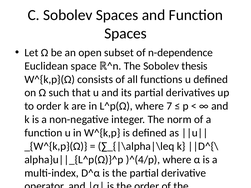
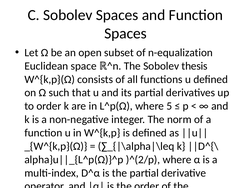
n-dependence: n-dependence -> n-equalization
7: 7 -> 5
)^(4/p: )^(4/p -> )^(2/p
